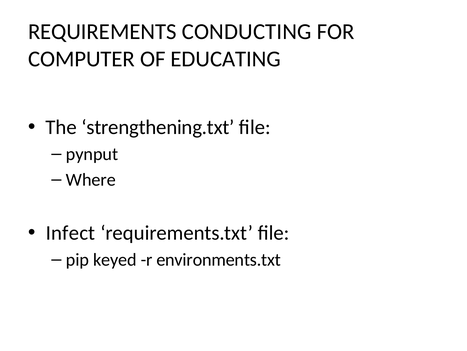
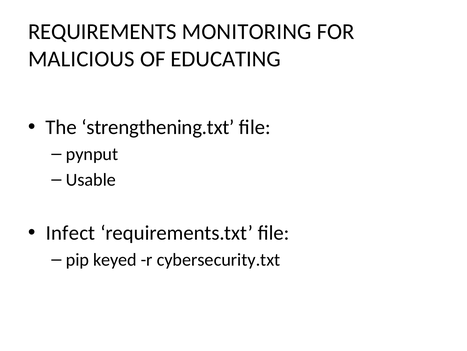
CONDUCTING: CONDUCTING -> MONITORING
COMPUTER: COMPUTER -> MALICIOUS
Where: Where -> Usable
environments.txt: environments.txt -> cybersecurity.txt
